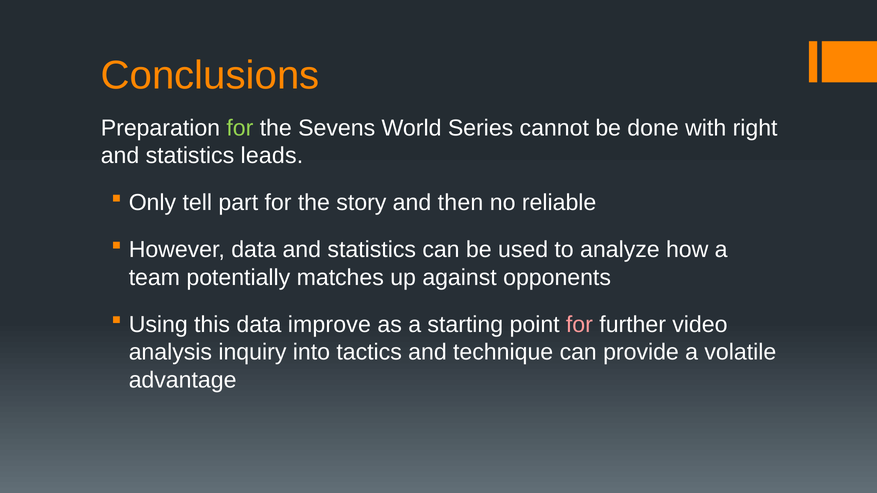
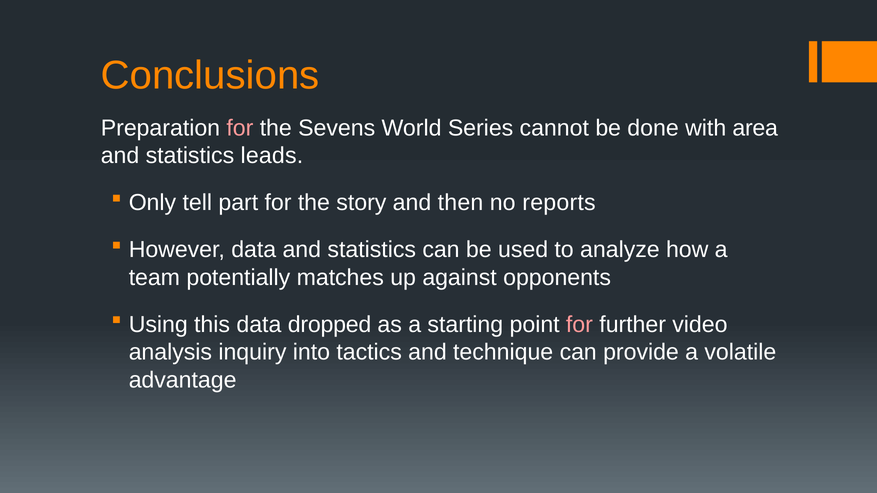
for at (240, 128) colour: light green -> pink
right: right -> area
reliable: reliable -> reports
improve: improve -> dropped
